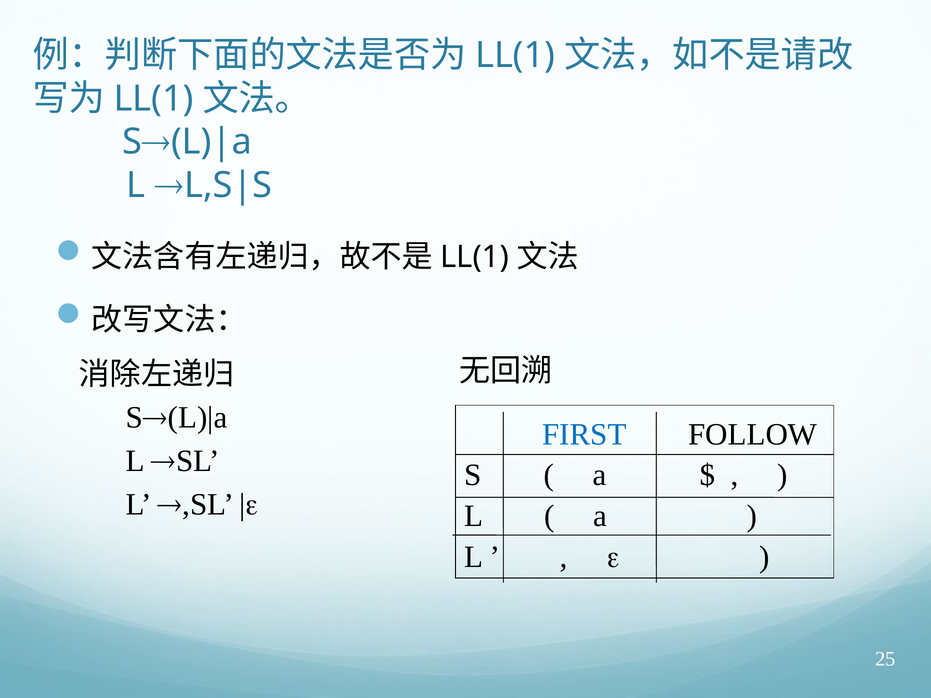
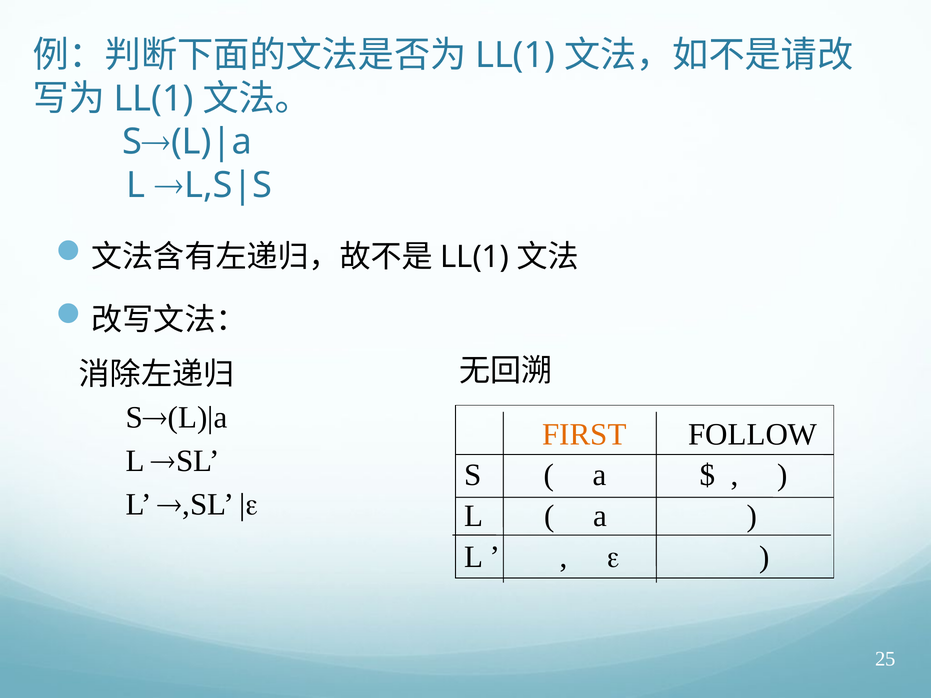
FIRST colour: blue -> orange
